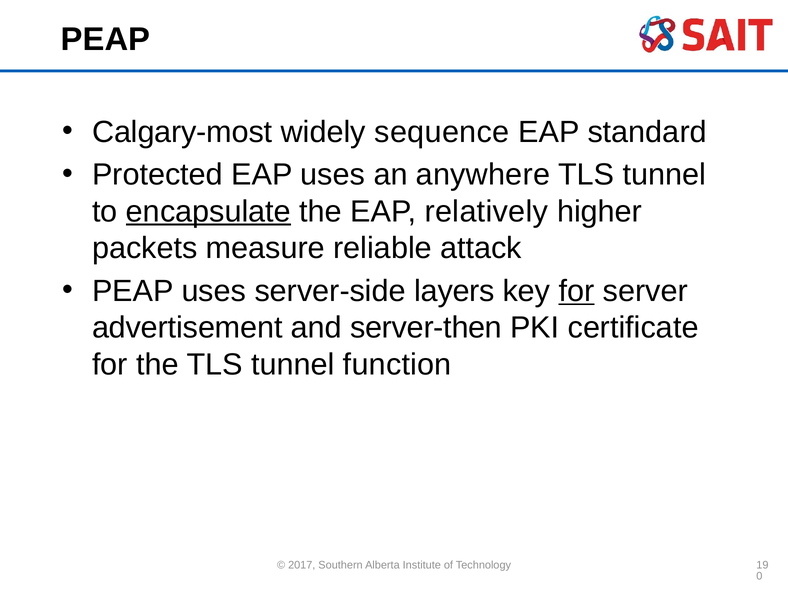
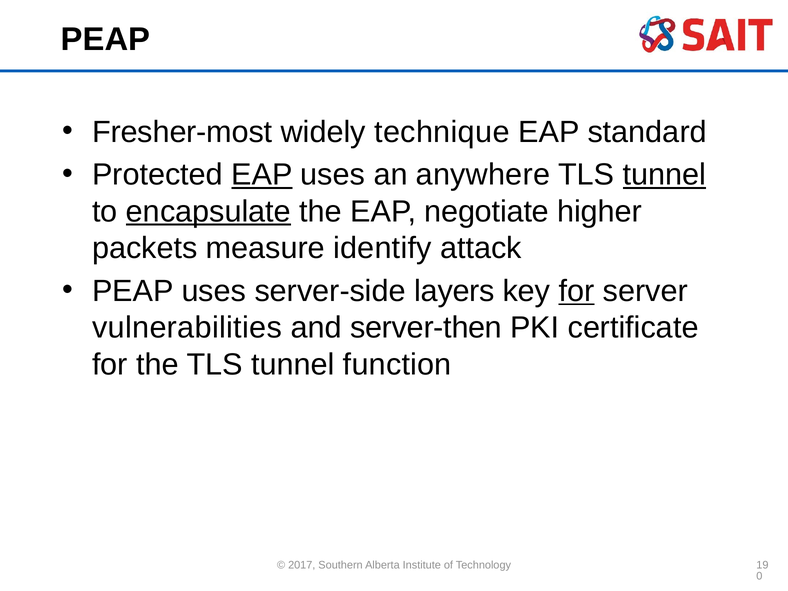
Calgary-most: Calgary-most -> Fresher-most
sequence: sequence -> technique
EAP at (262, 175) underline: none -> present
tunnel at (664, 175) underline: none -> present
relatively: relatively -> negotiate
reliable: reliable -> identify
advertisement: advertisement -> vulnerabilities
